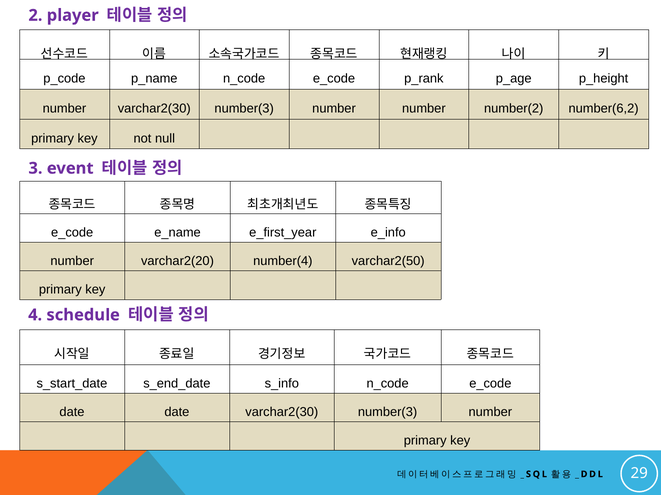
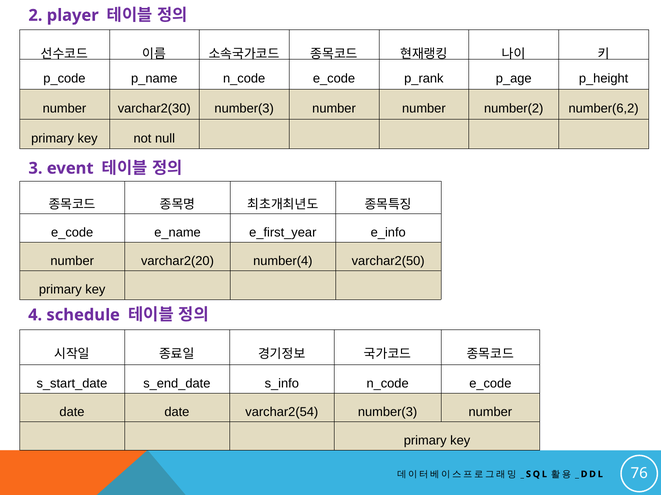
date varchar2(30: varchar2(30 -> varchar2(54
29: 29 -> 76
